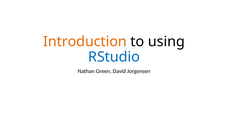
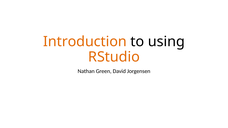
RStudio colour: blue -> orange
